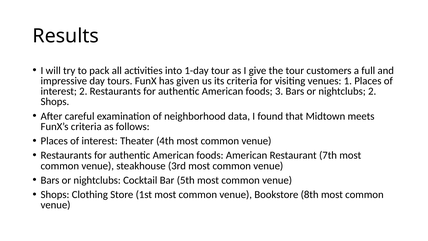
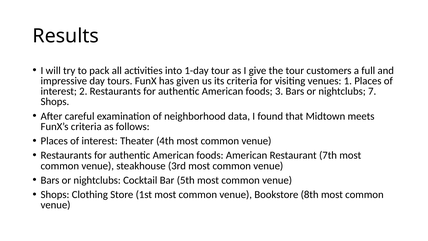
nightclubs 2: 2 -> 7
